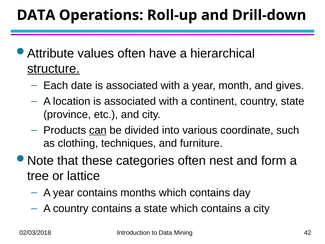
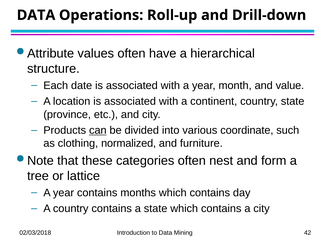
structure underline: present -> none
gives: gives -> value
techniques: techniques -> normalized
